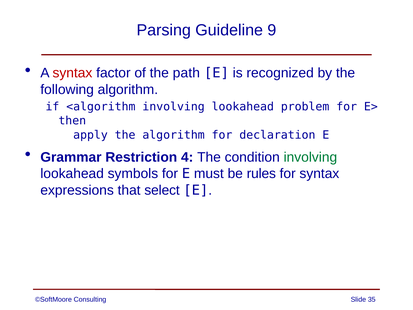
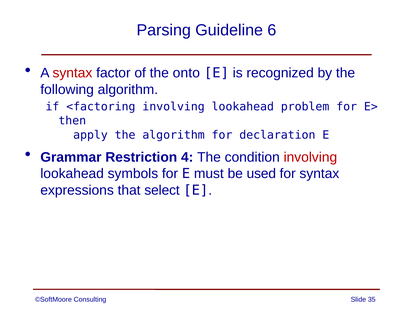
9: 9 -> 6
path: path -> onto
<algorithm: <algorithm -> <factoring
involving at (310, 157) colour: green -> red
rules: rules -> used
